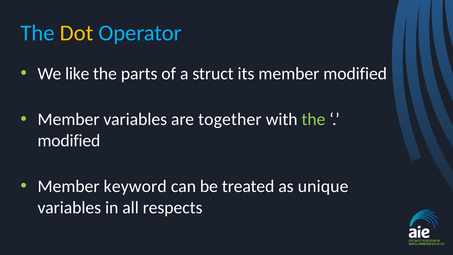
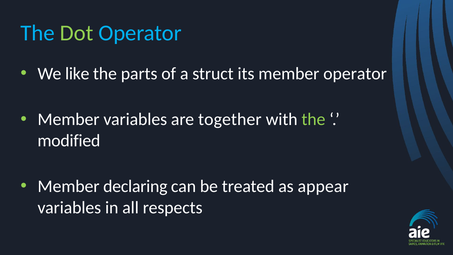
Dot colour: yellow -> light green
member modified: modified -> operator
keyword: keyword -> declaring
unique: unique -> appear
